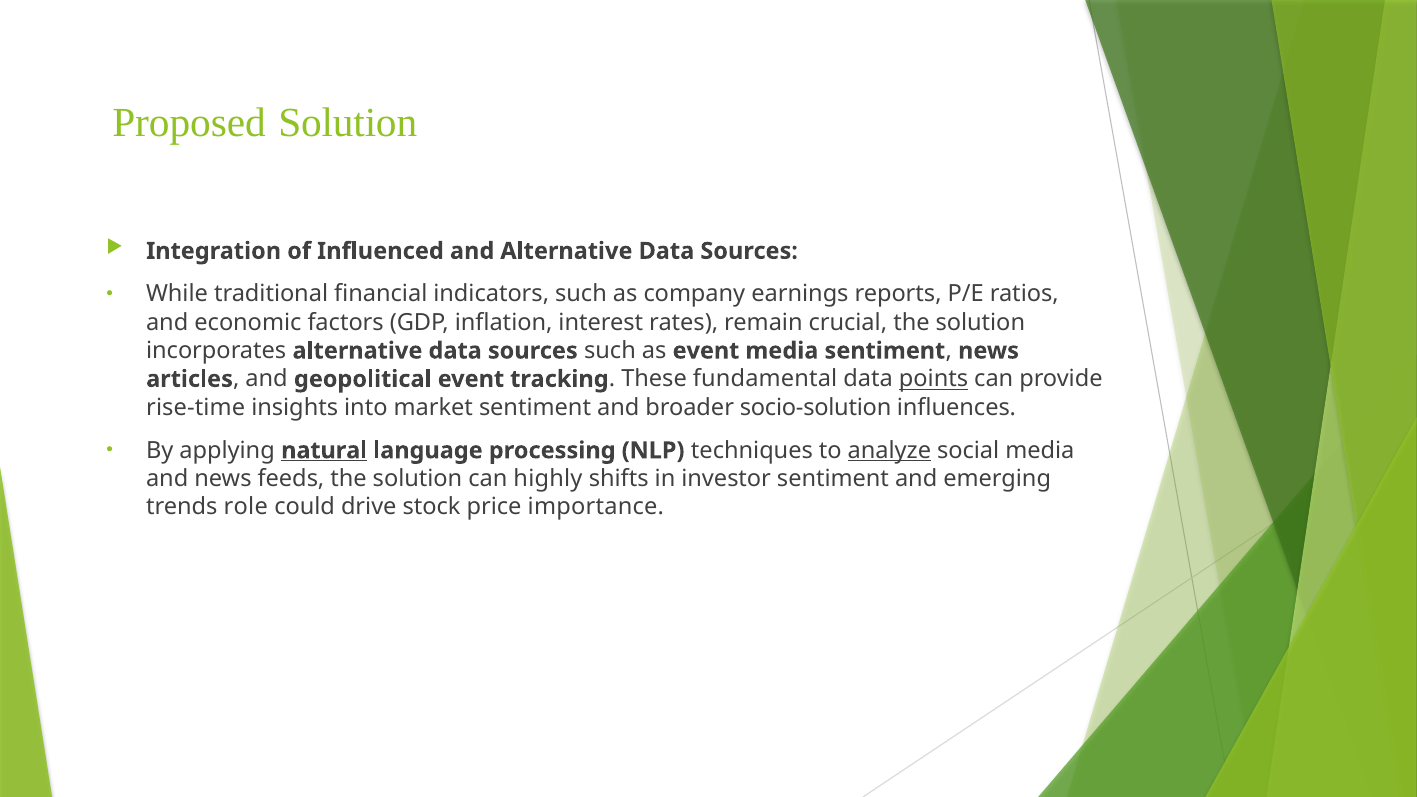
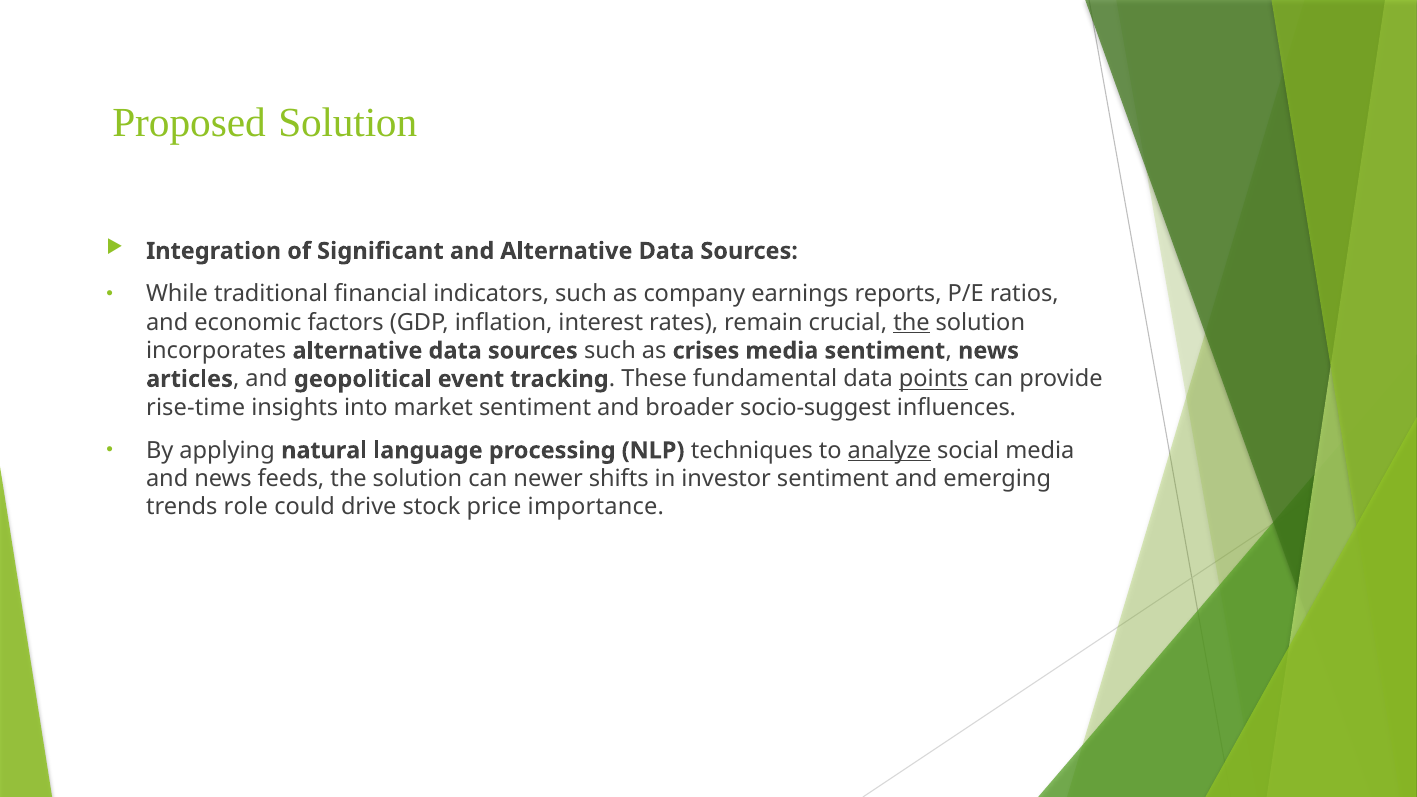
Influenced: Influenced -> Significant
the at (911, 322) underline: none -> present
as event: event -> crises
socio-solution: socio-solution -> socio-suggest
natural underline: present -> none
highly: highly -> newer
